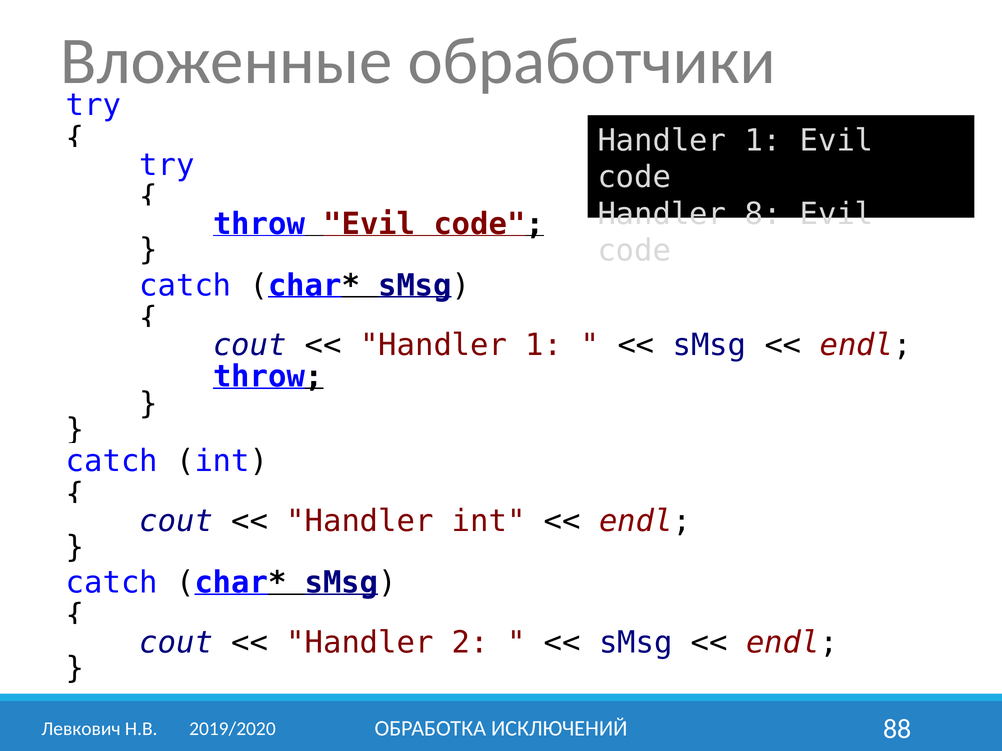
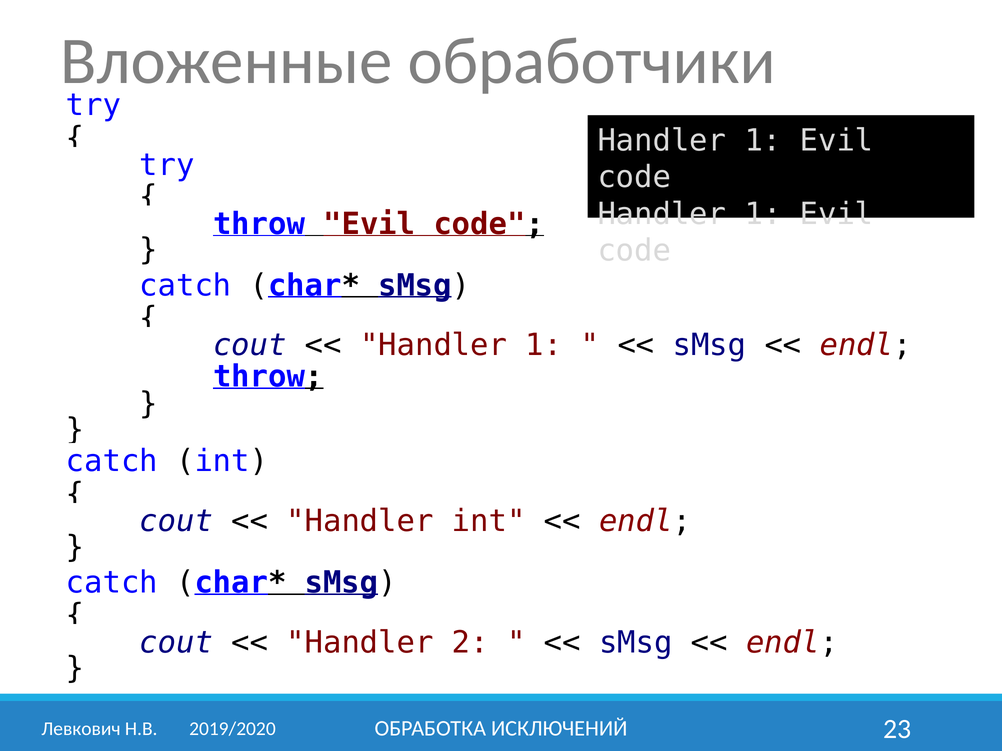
8 at (763, 214): 8 -> 1
88: 88 -> 23
